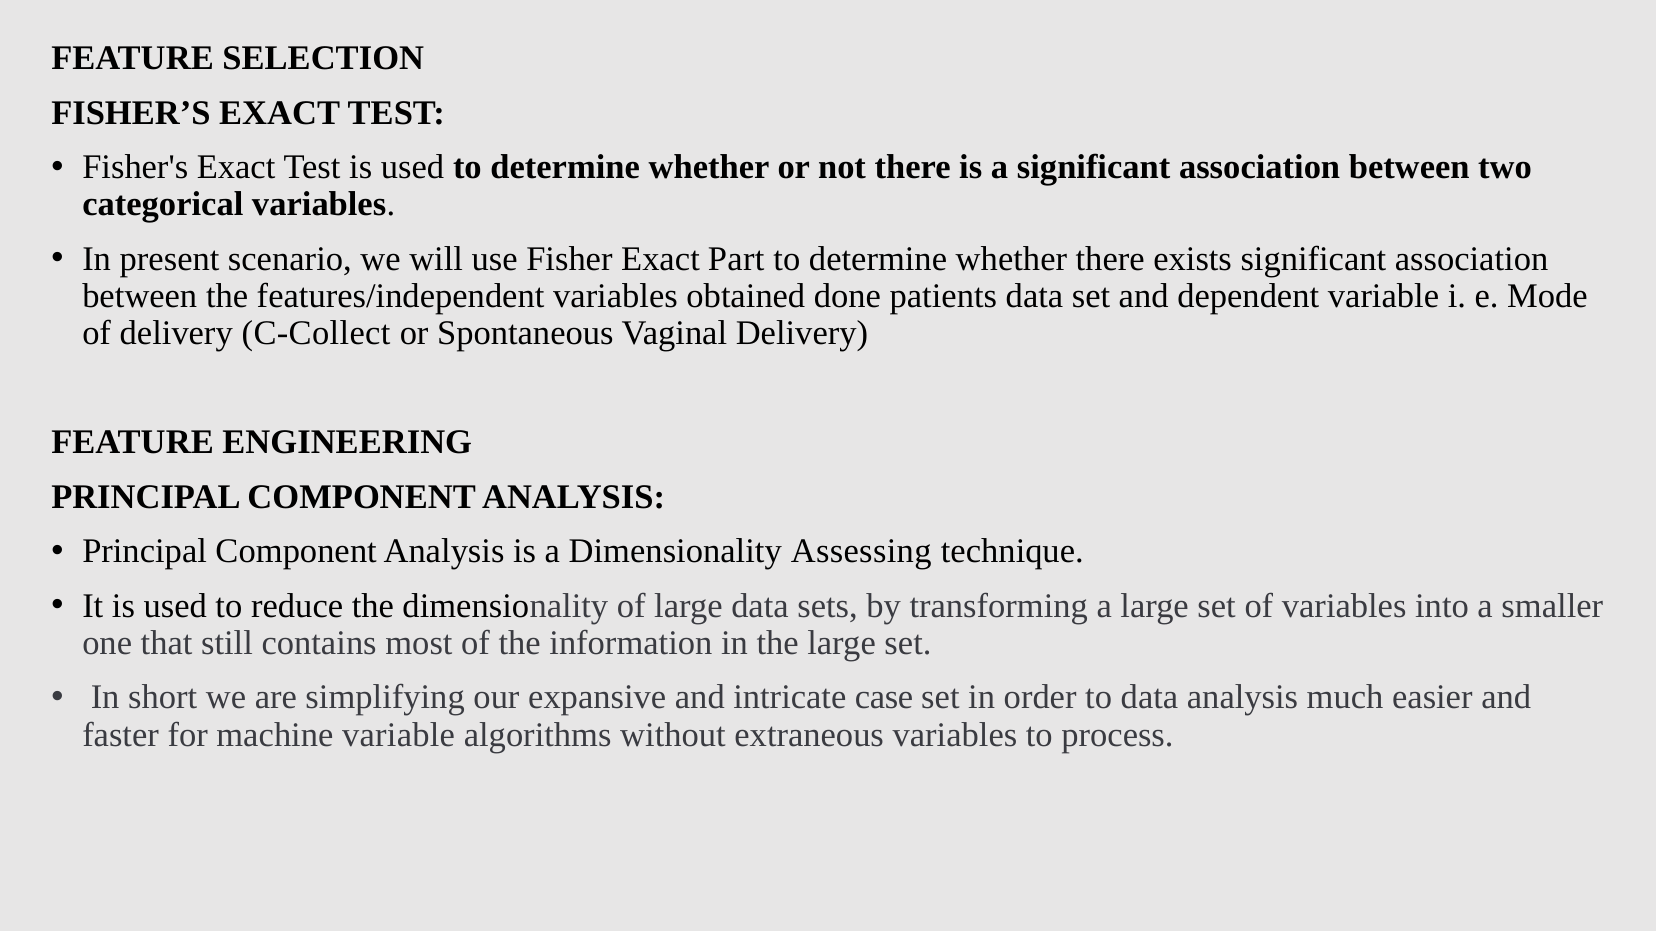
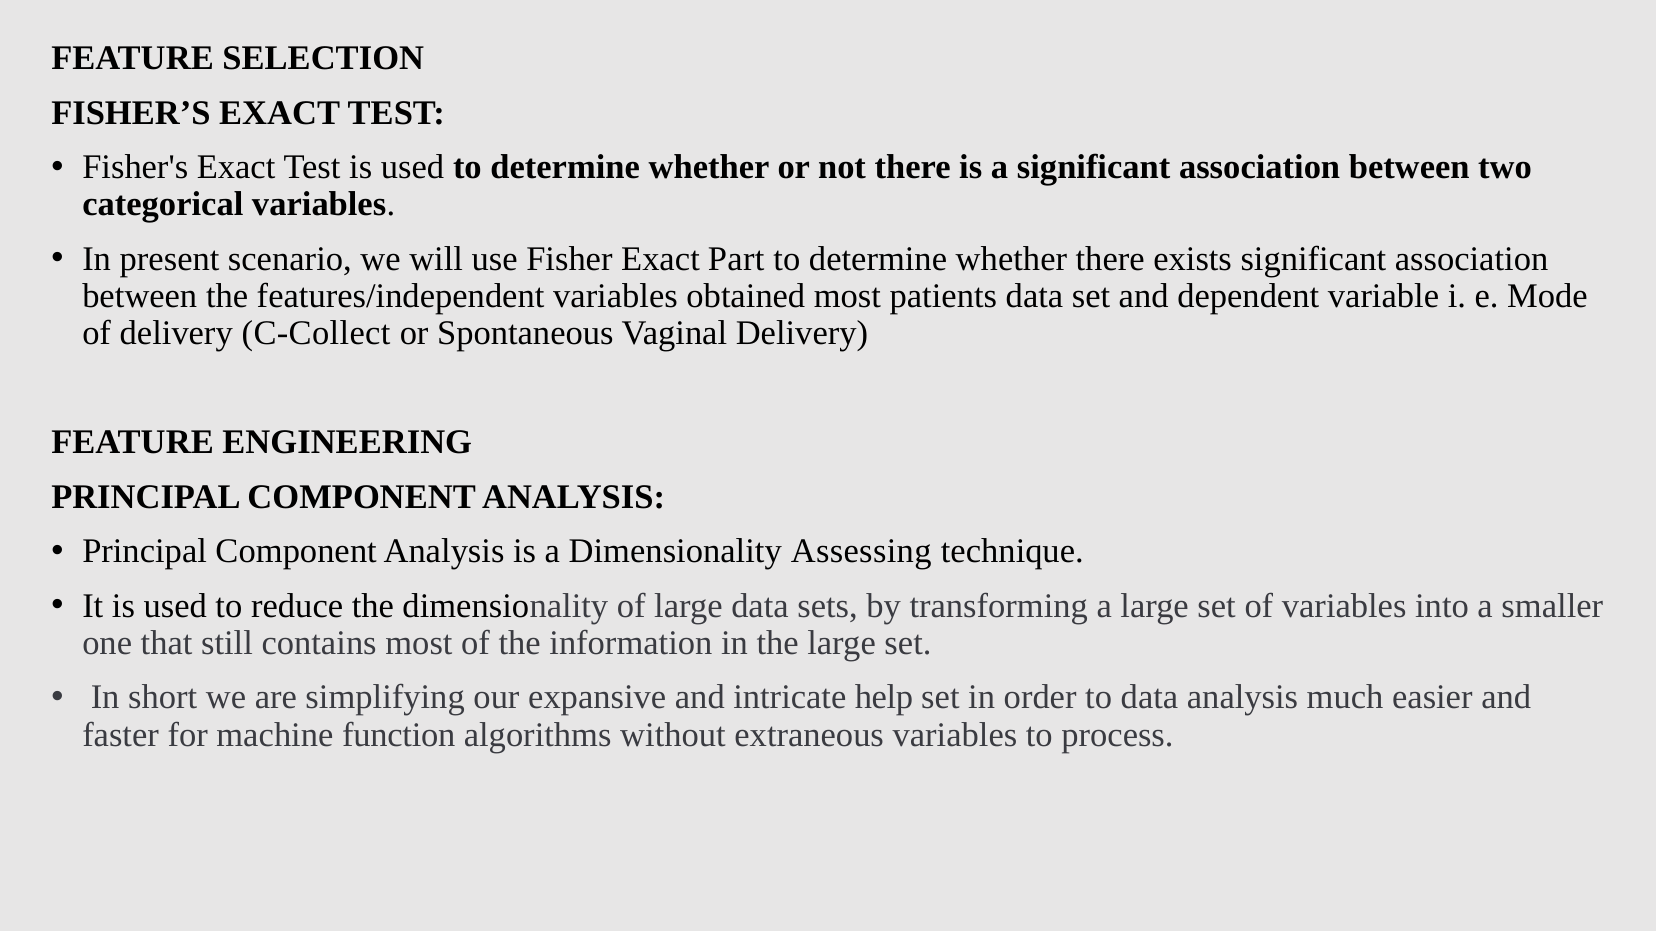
obtained done: done -> most
case: case -> help
machine variable: variable -> function
